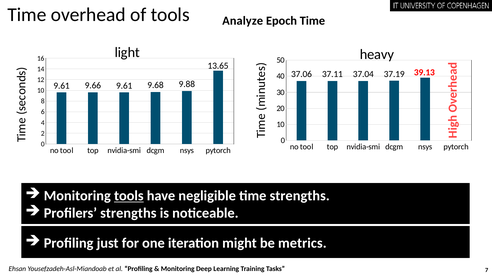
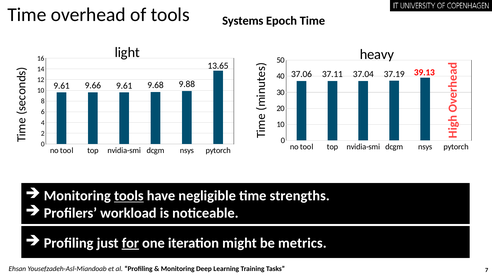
Analyze: Analyze -> Systems
Profilers strengths: strengths -> workload
for underline: none -> present
